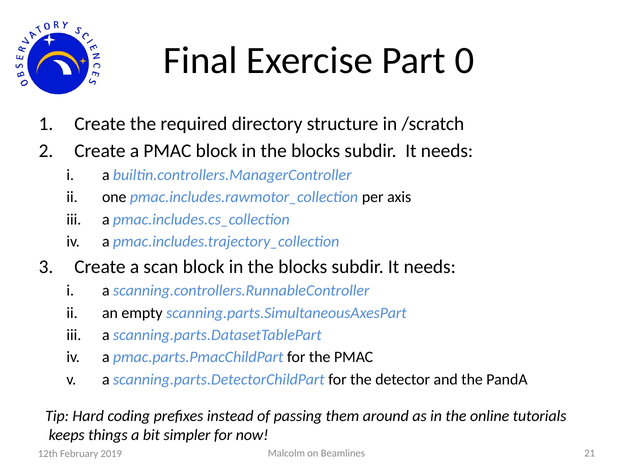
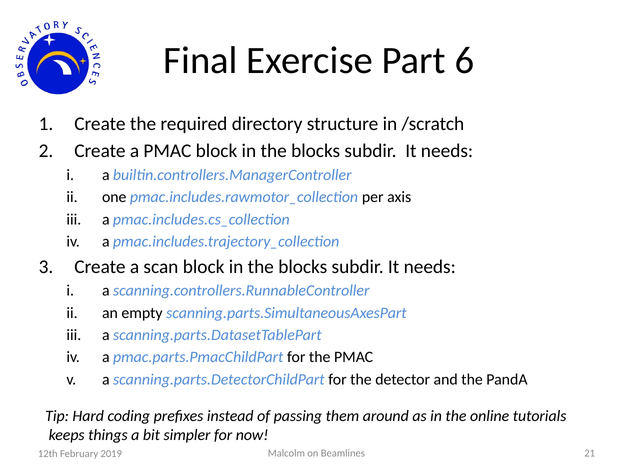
0: 0 -> 6
